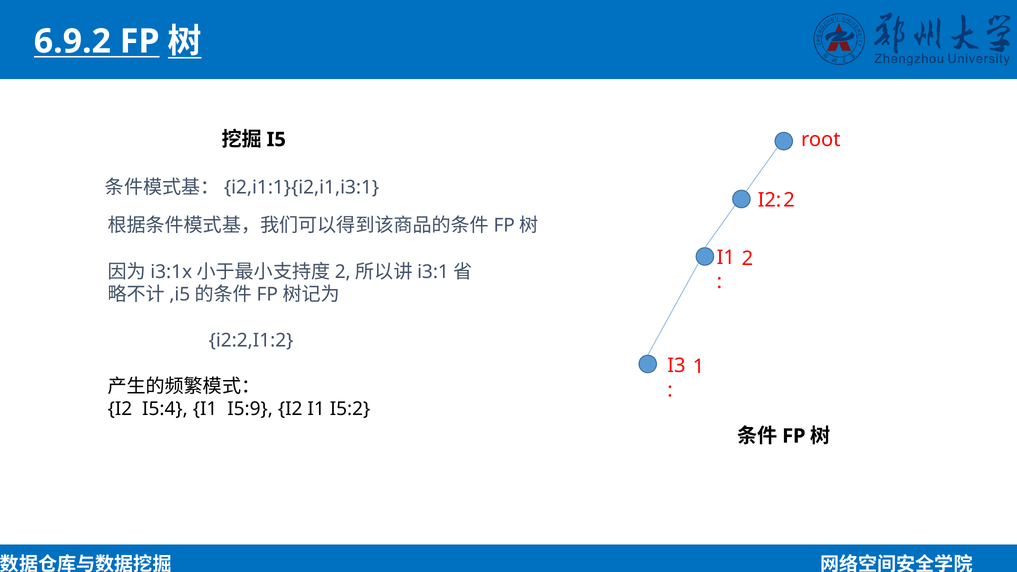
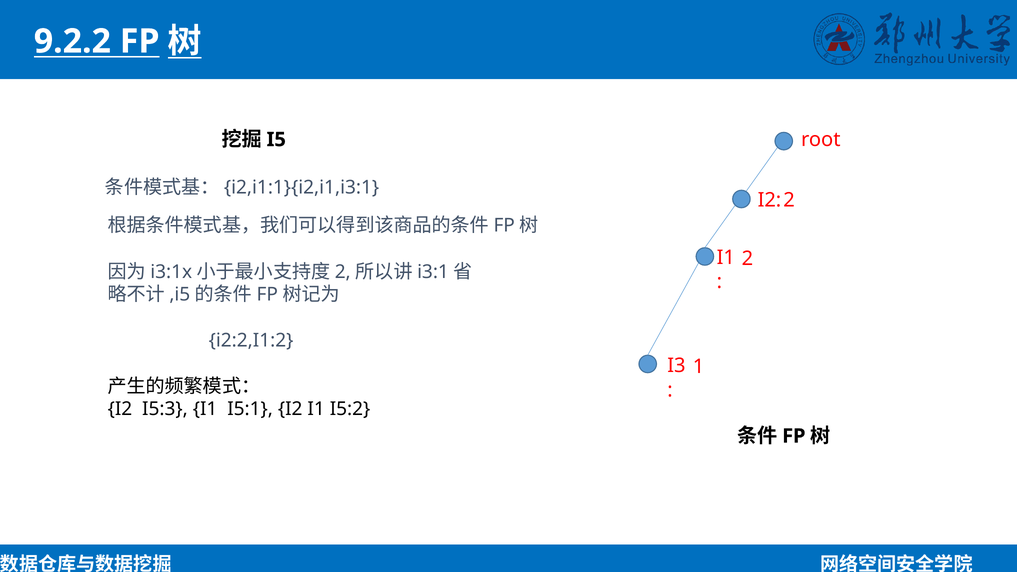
6.9.2: 6.9.2 -> 9.2.2
I5:4: I5:4 -> I5:3
I5:9: I5:9 -> I5:1
